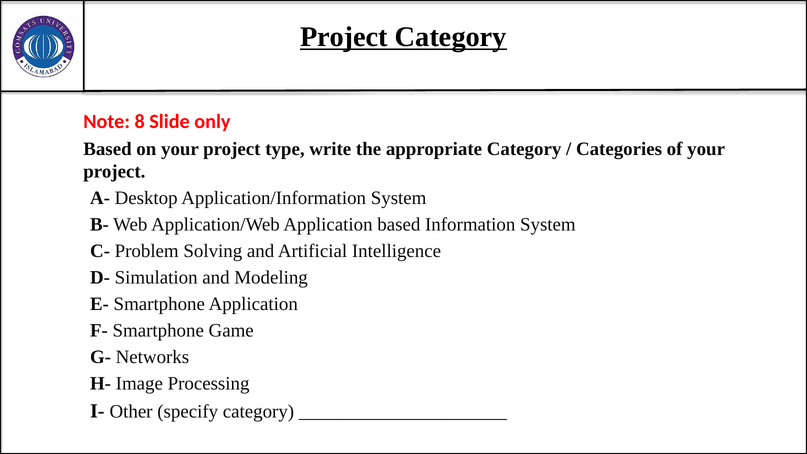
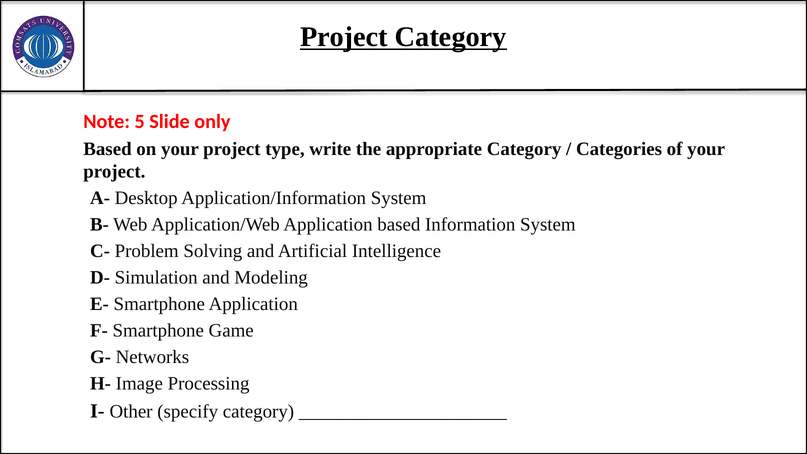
8: 8 -> 5
